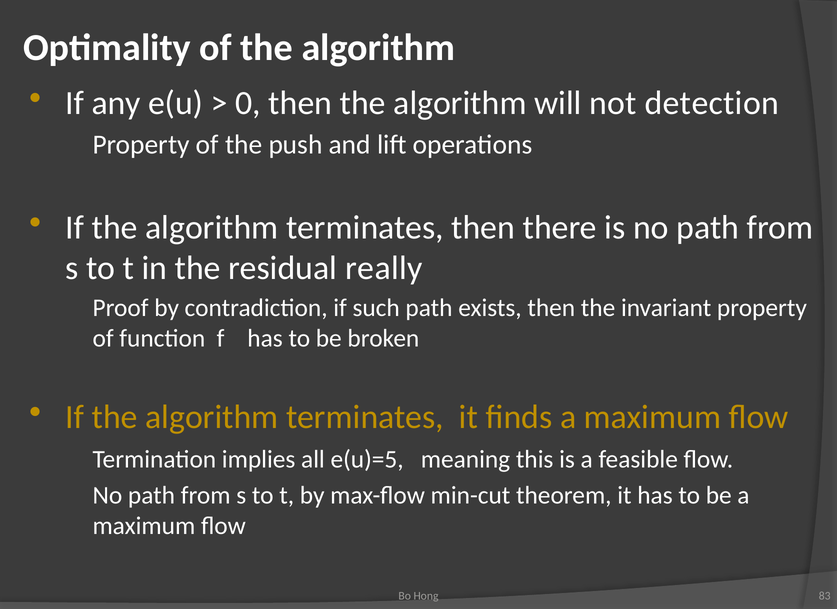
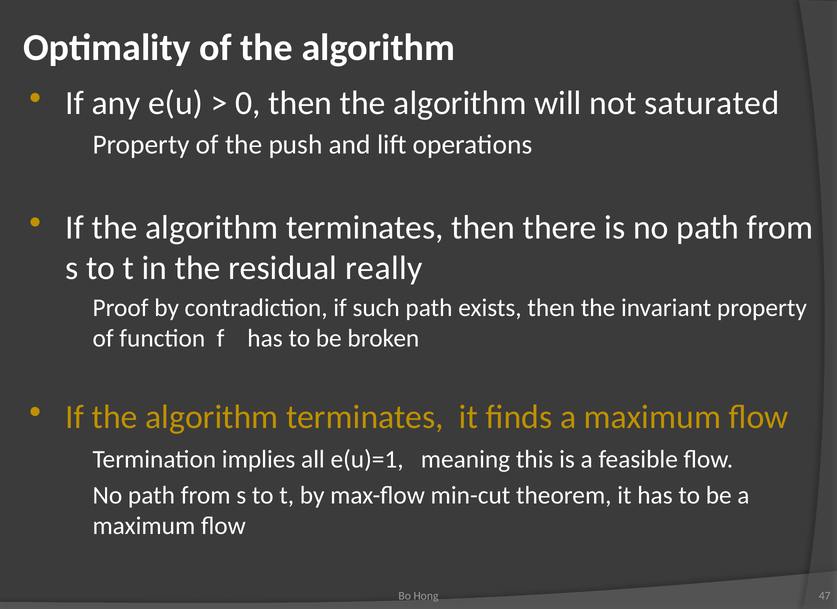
detection: detection -> saturated
e(u)=5: e(u)=5 -> e(u)=1
83: 83 -> 47
